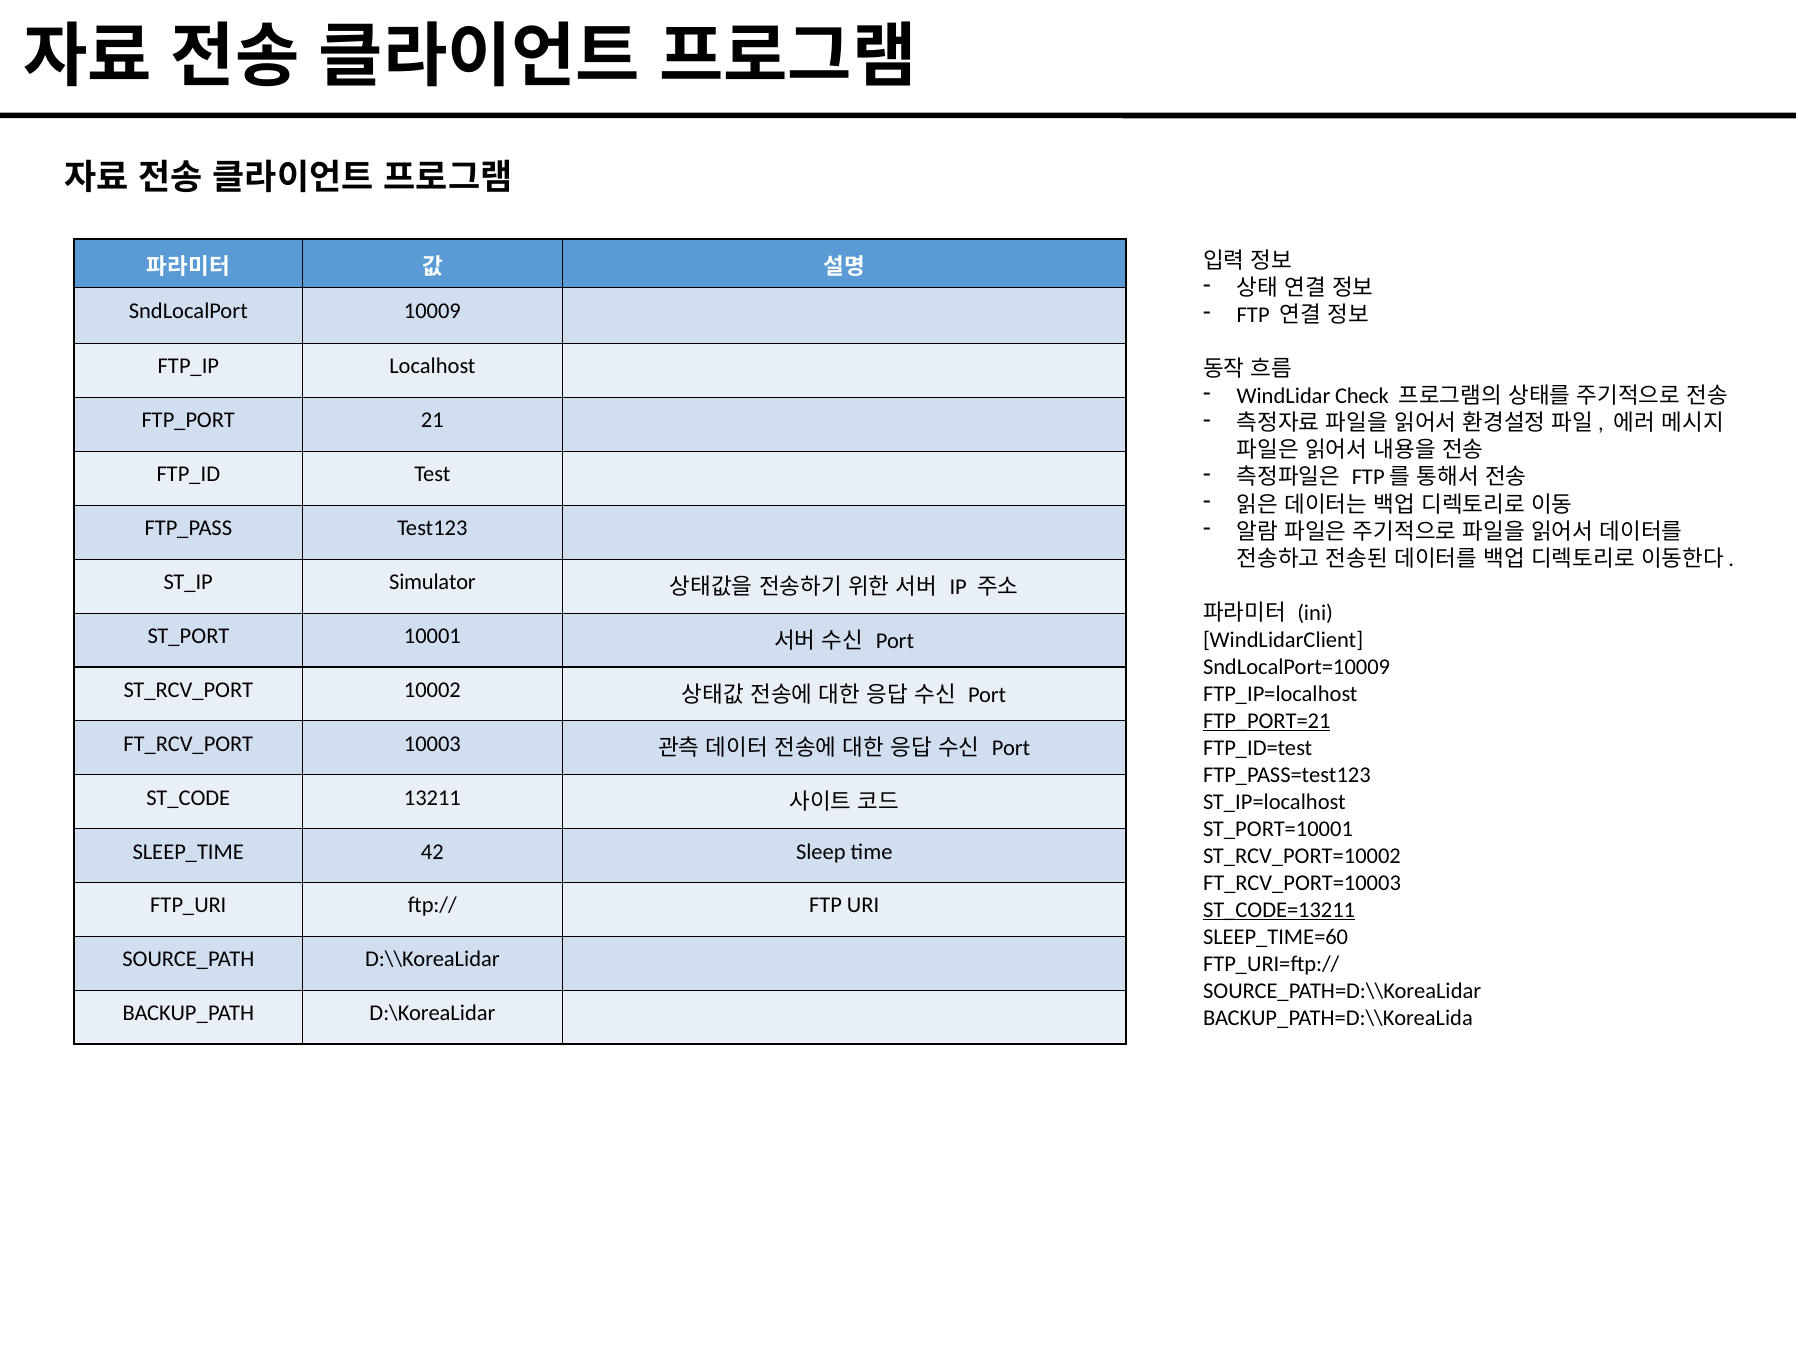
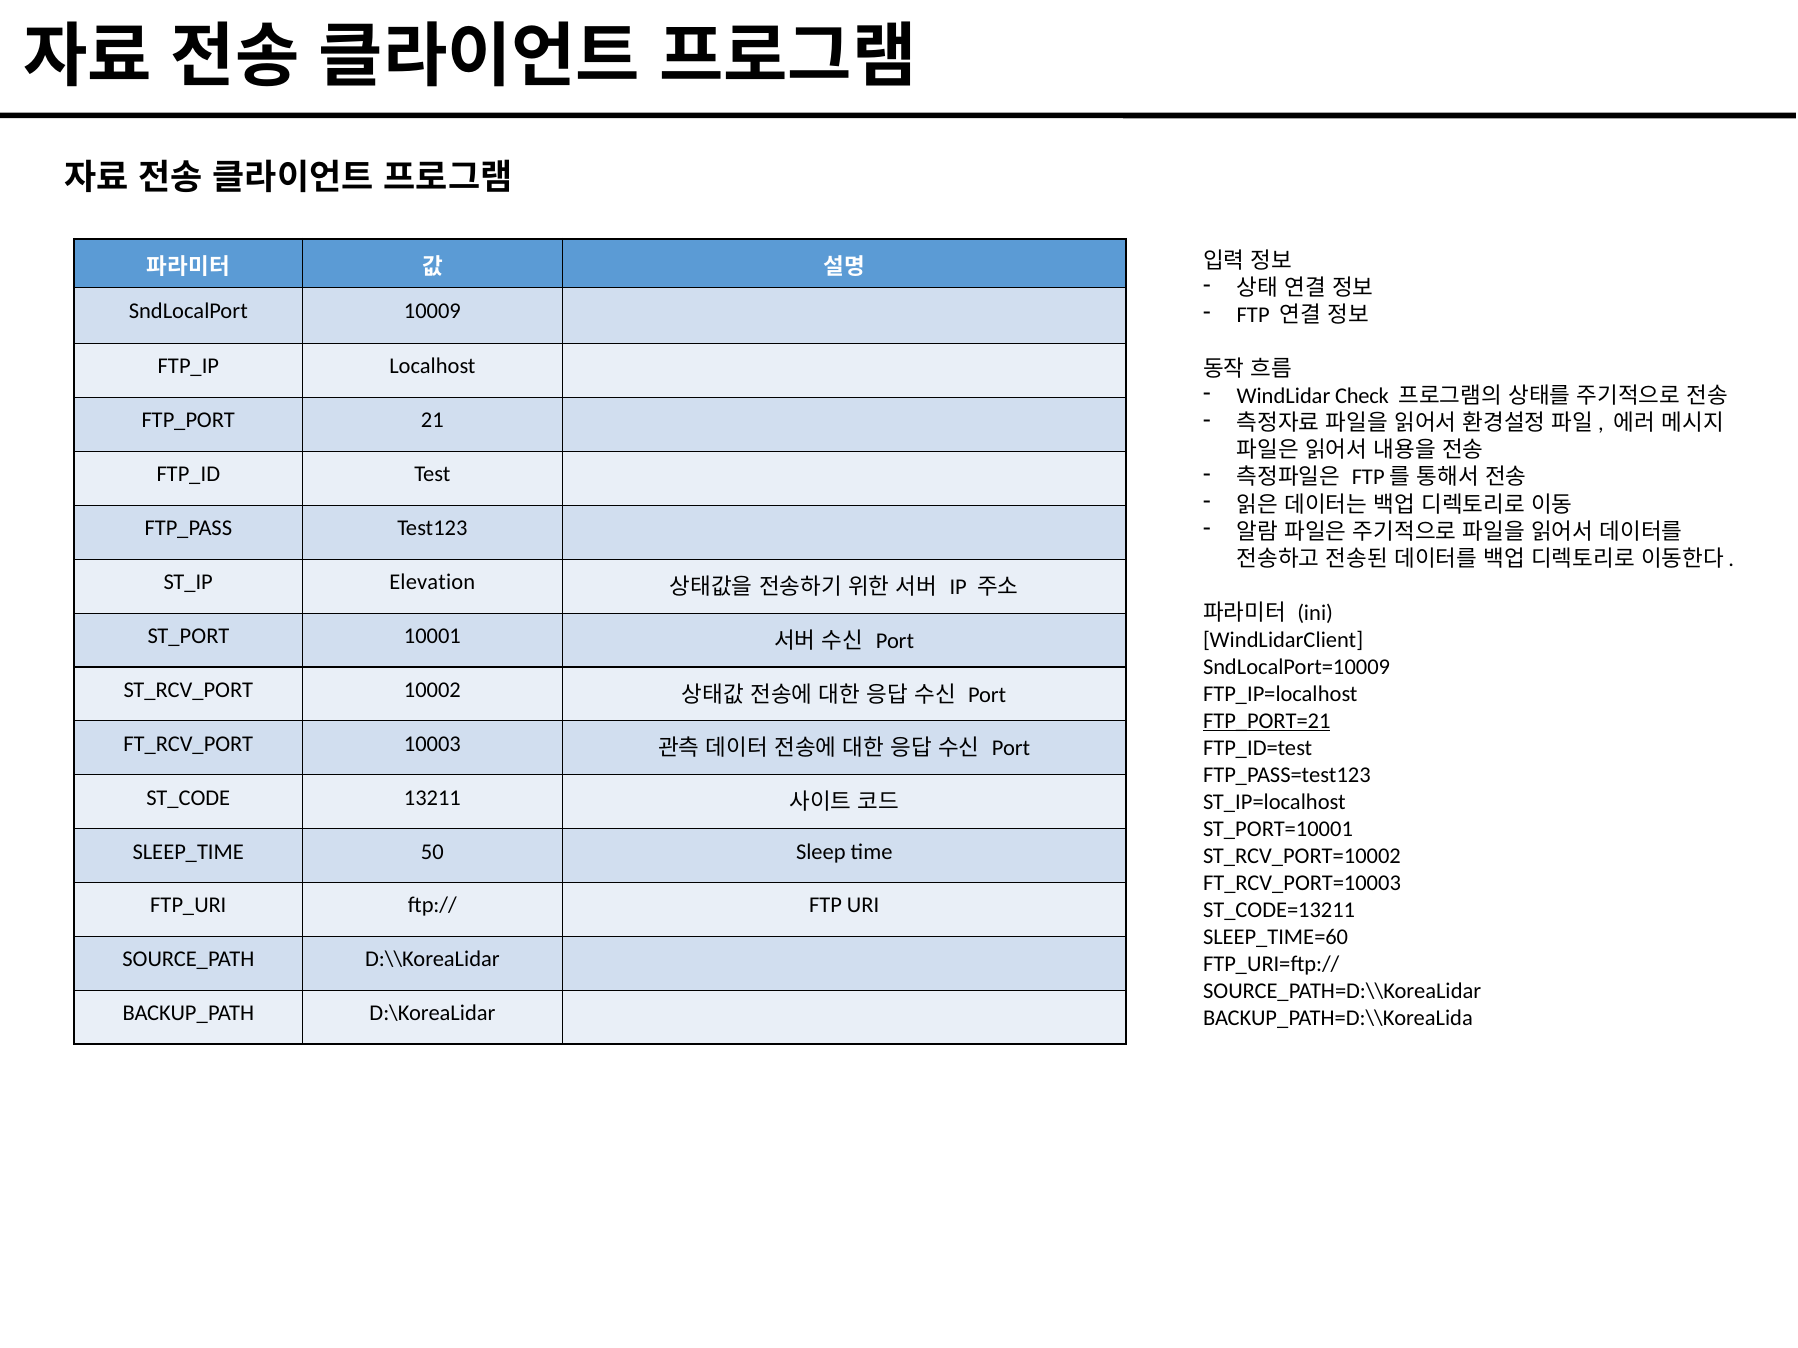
Simulator: Simulator -> Elevation
42: 42 -> 50
ST_CODE=13211 underline: present -> none
